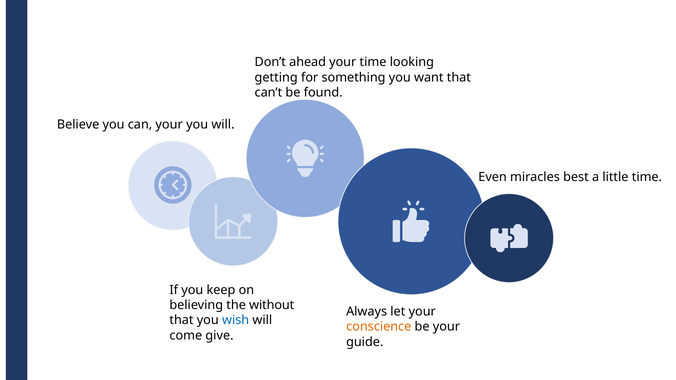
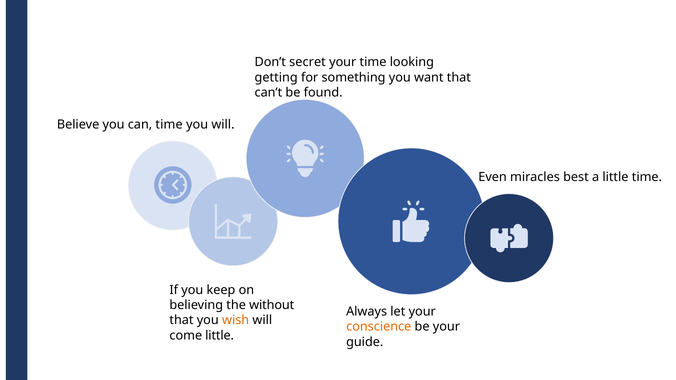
ahead: ahead -> secret
can your: your -> time
wish colour: blue -> orange
come give: give -> little
